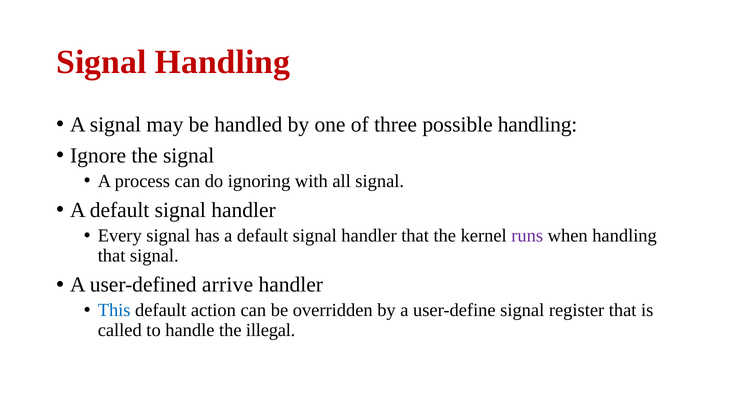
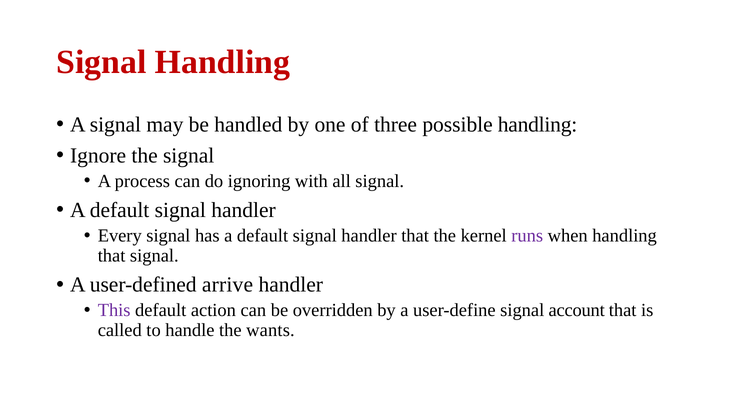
This colour: blue -> purple
register: register -> account
illegal: illegal -> wants
